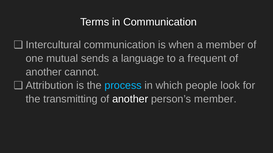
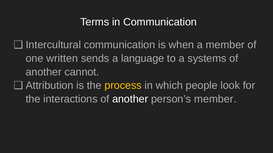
mutual: mutual -> written
frequent: frequent -> systems
process colour: light blue -> yellow
transmitting: transmitting -> interactions
